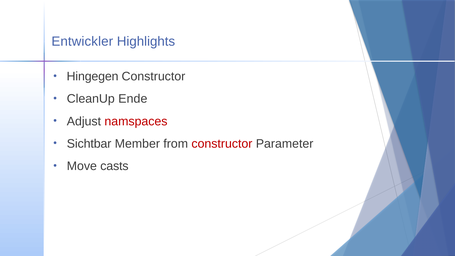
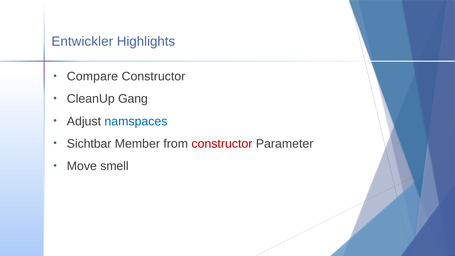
Hingegen: Hingegen -> Compare
Ende: Ende -> Gang
namspaces colour: red -> blue
casts: casts -> smell
